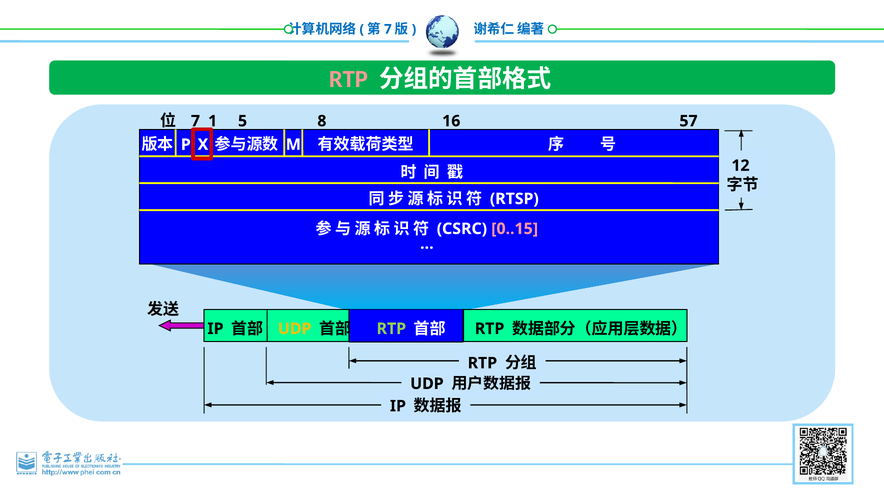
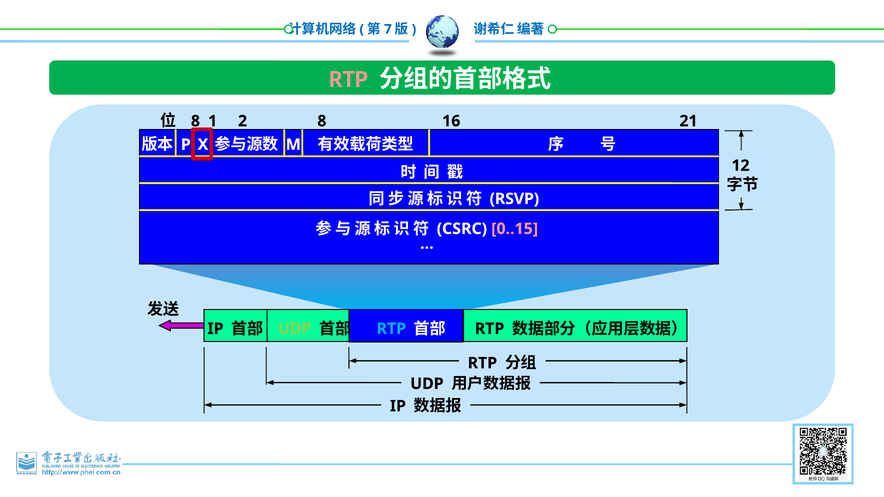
7 at (195, 121): 7 -> 8
5: 5 -> 2
57: 57 -> 21
RTSP: RTSP -> RSVP
UDP at (295, 329) colour: yellow -> light green
RTP at (391, 329) colour: light green -> light blue
